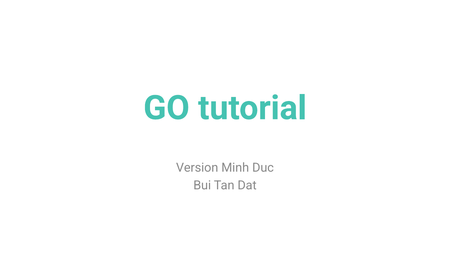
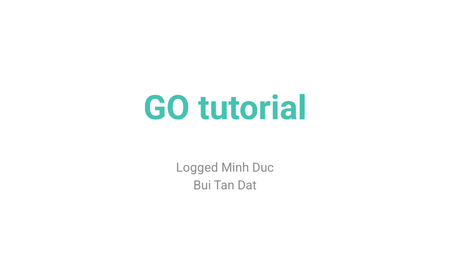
Version: Version -> Logged
